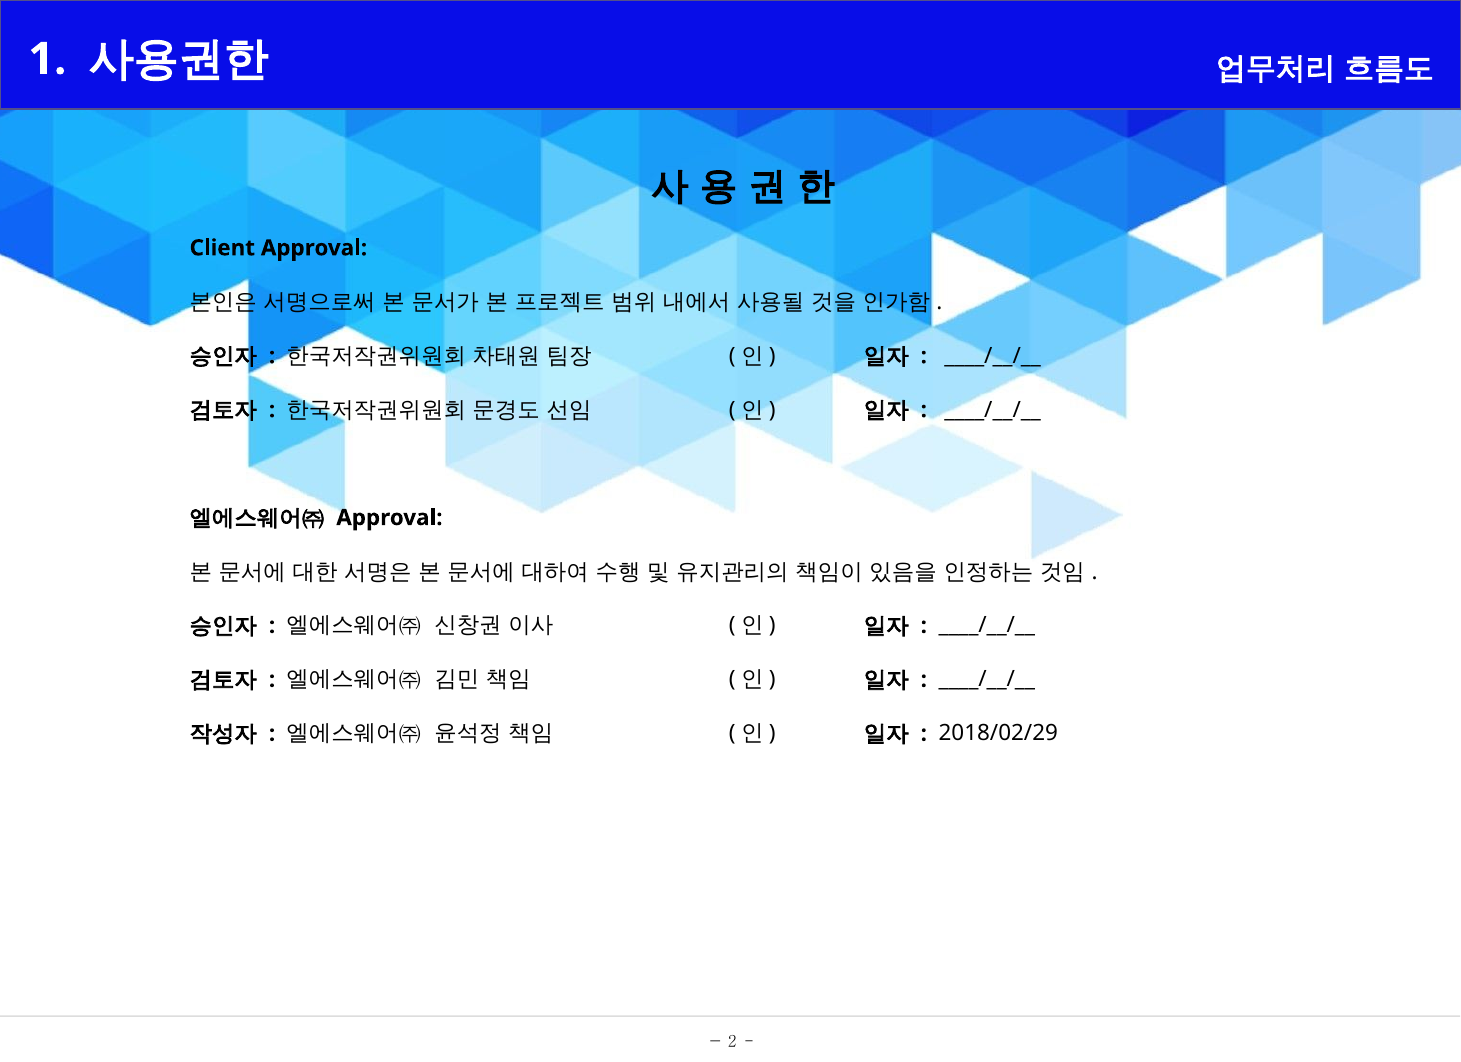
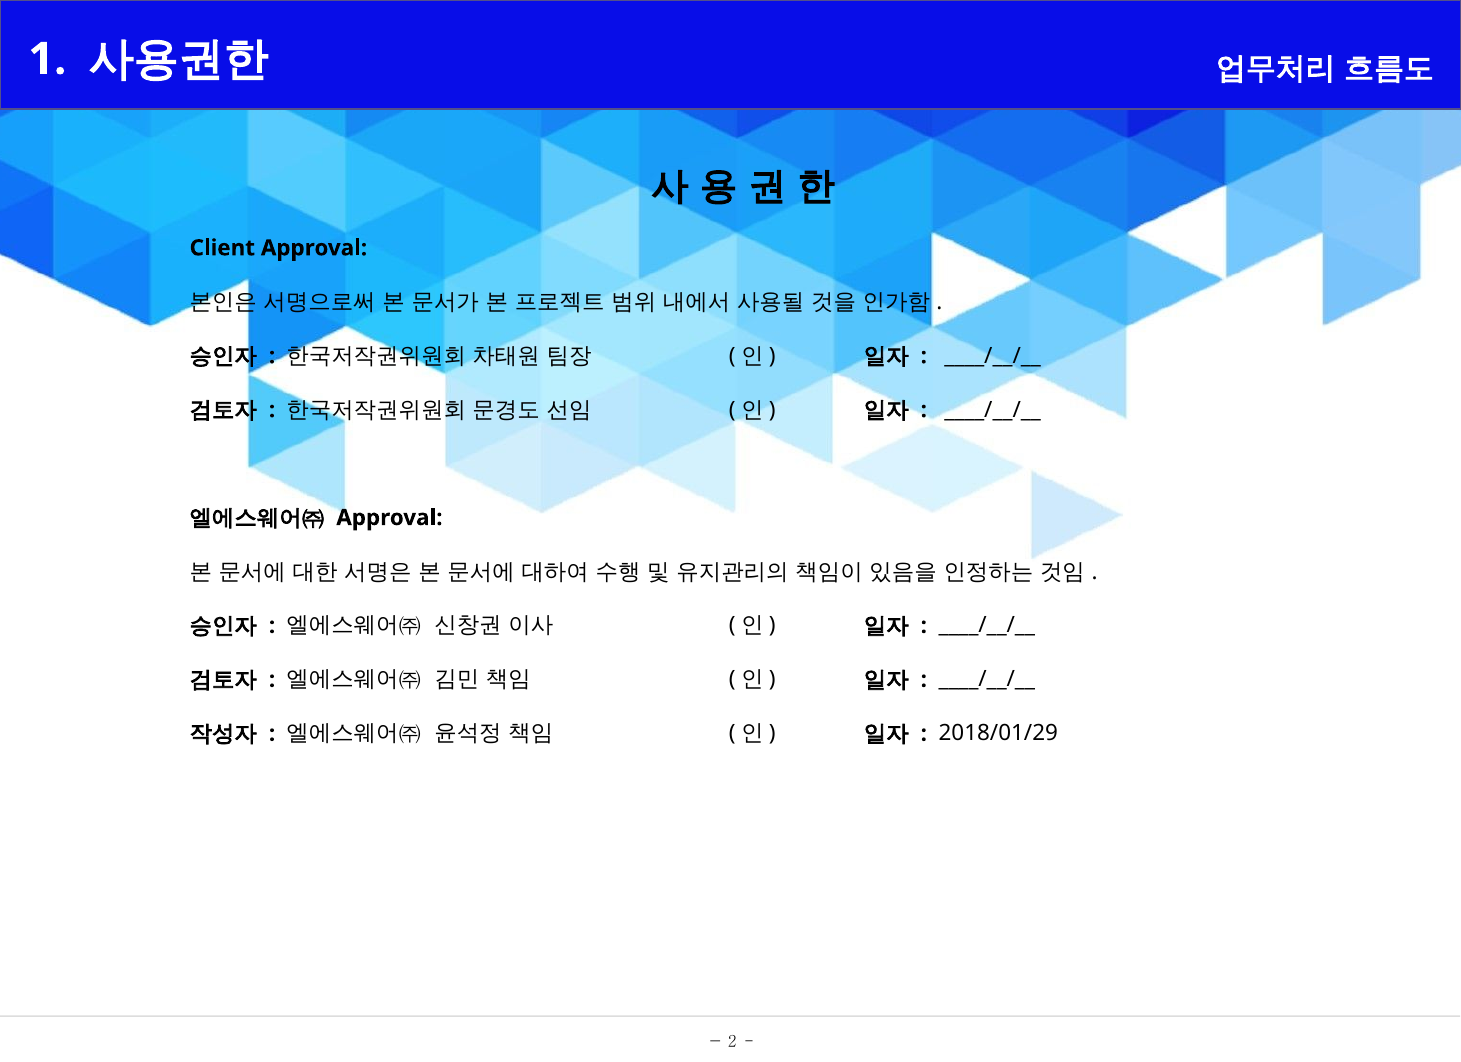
2018/02/29: 2018/02/29 -> 2018/01/29
